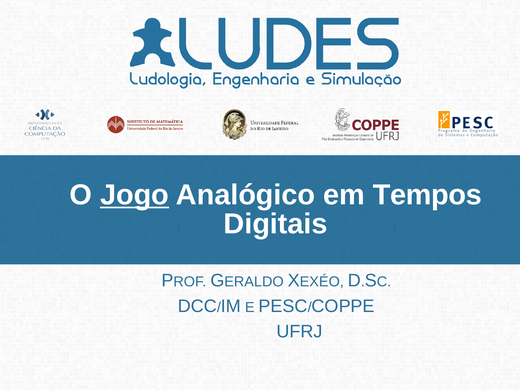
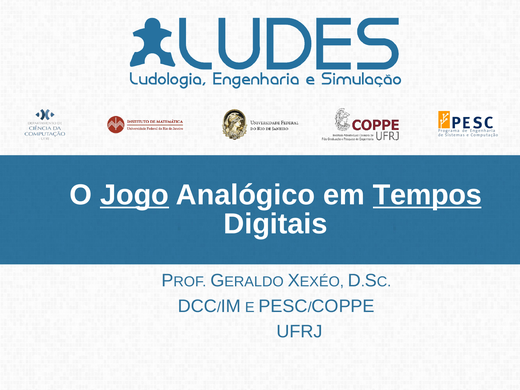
Tempos underline: none -> present
